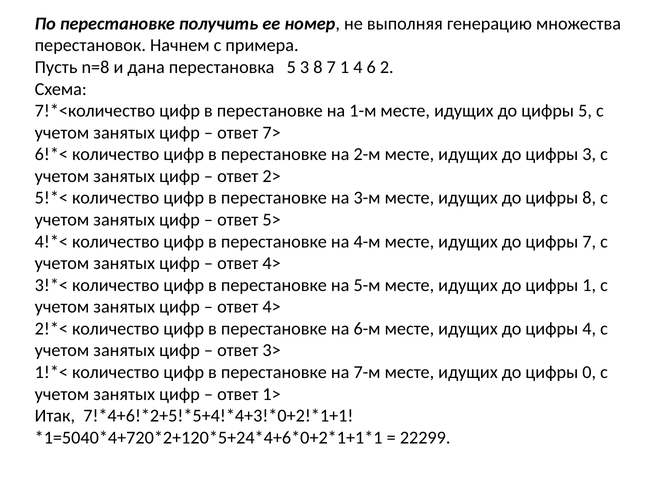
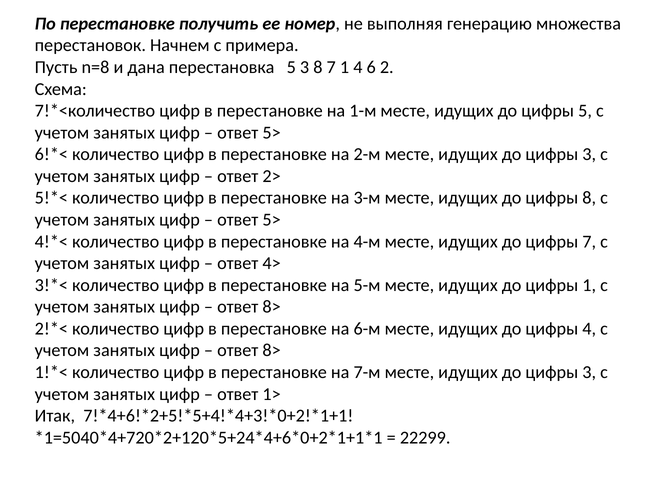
7> at (272, 133): 7> -> 5>
4> at (272, 307): 4> -> 8>
3> at (272, 351): 3> -> 8>
0 at (589, 373): 0 -> 3
